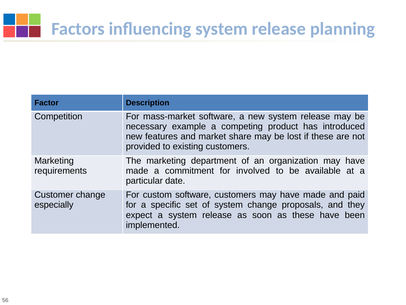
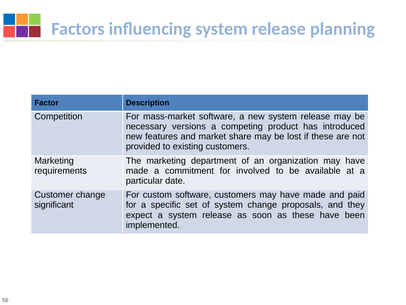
example: example -> versions
especially: especially -> significant
